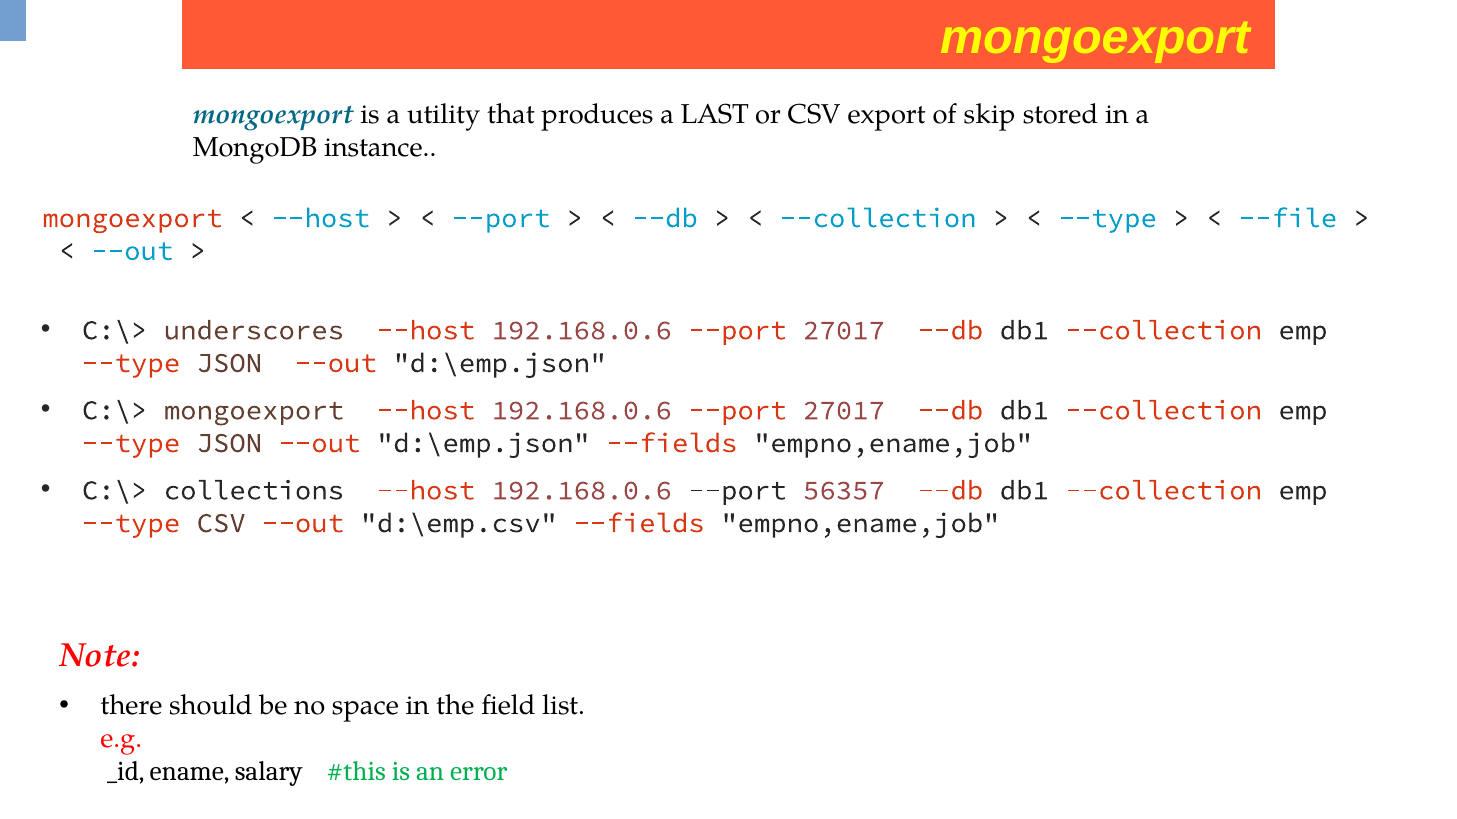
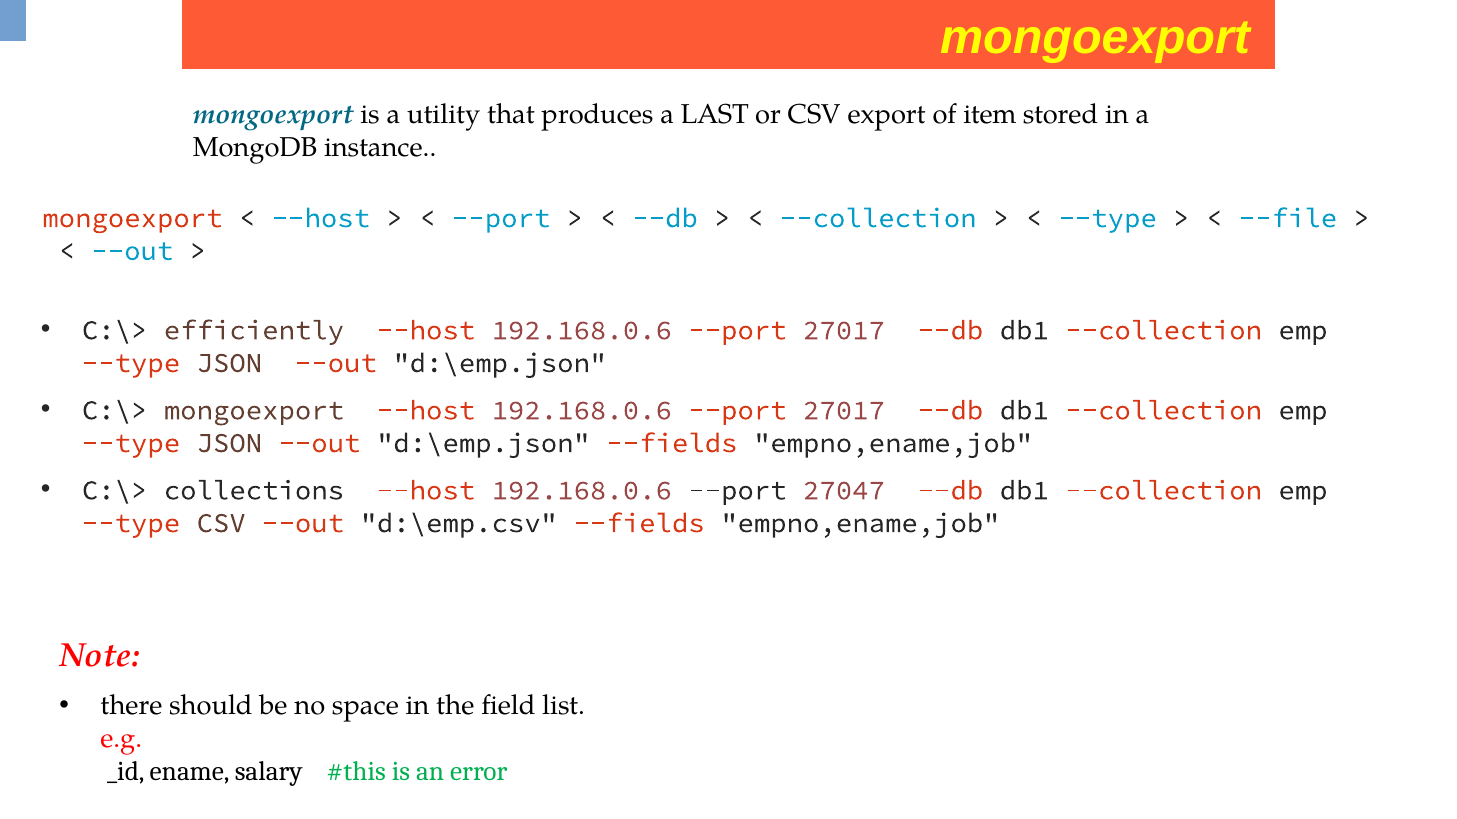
skip: skip -> item
underscores: underscores -> efficiently
56357: 56357 -> 27047
